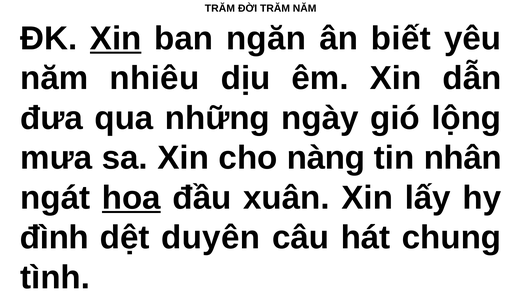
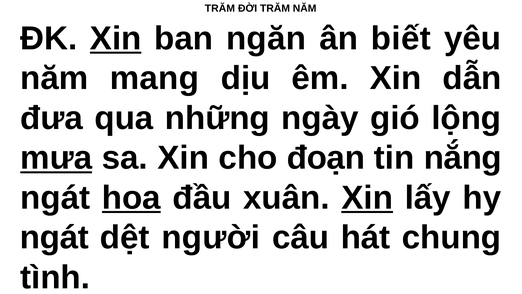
nhiêu: nhiêu -> mang
mưa underline: none -> present
nàng: nàng -> đoạn
nhân: nhân -> nắng
Xin at (367, 198) underline: none -> present
đình at (54, 237): đình -> ngát
duyên: duyên -> người
